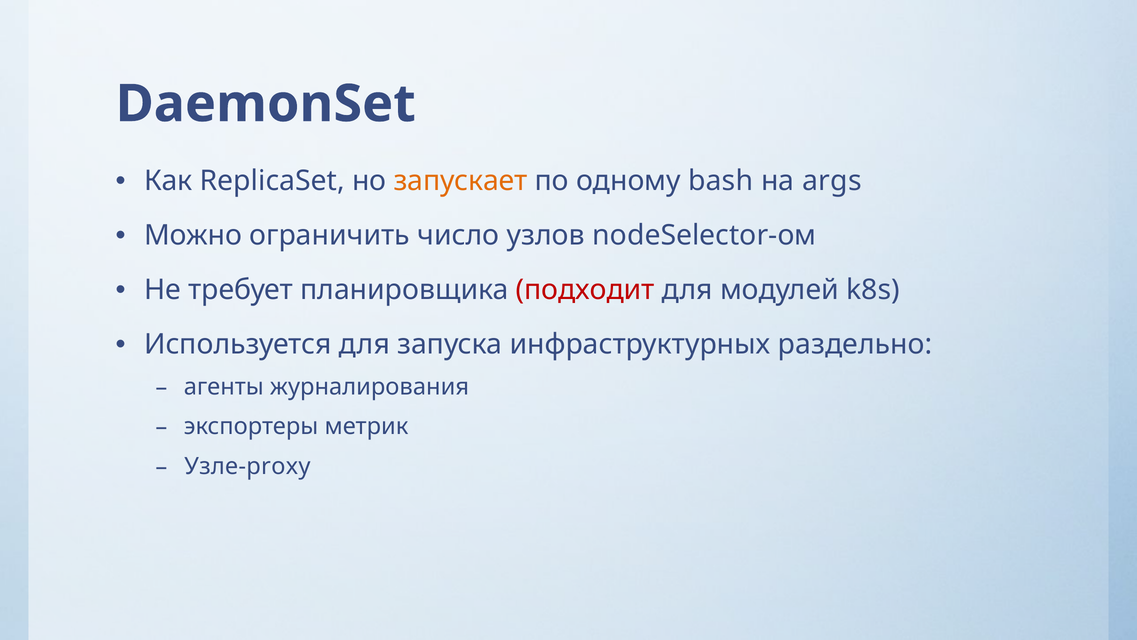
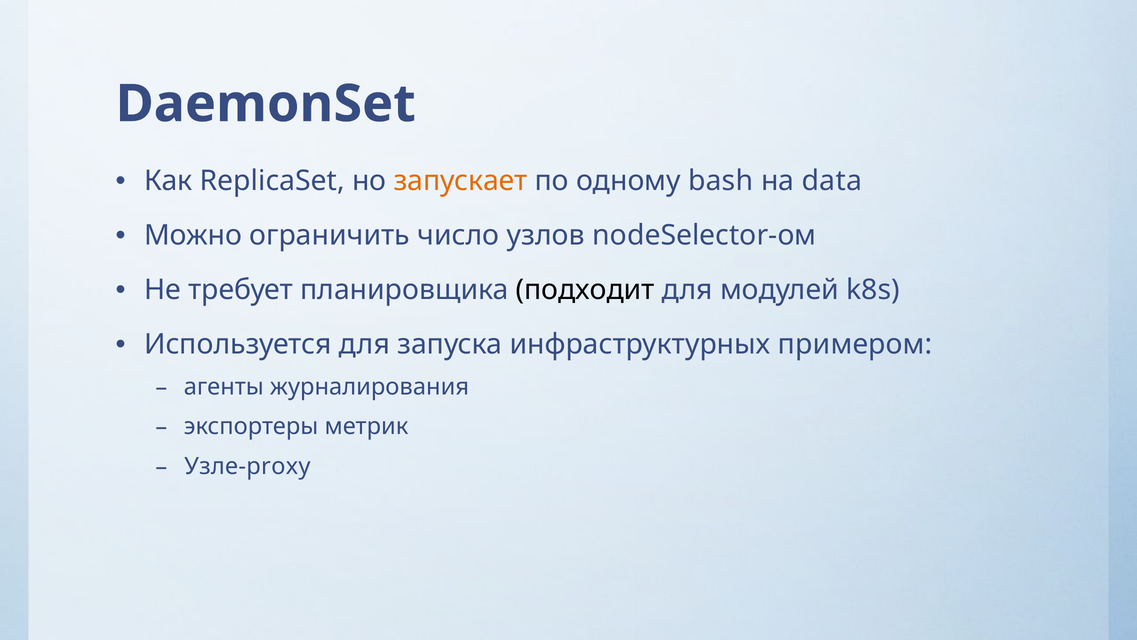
args: args -> data
подходит colour: red -> black
раздельно: раздельно -> примером
